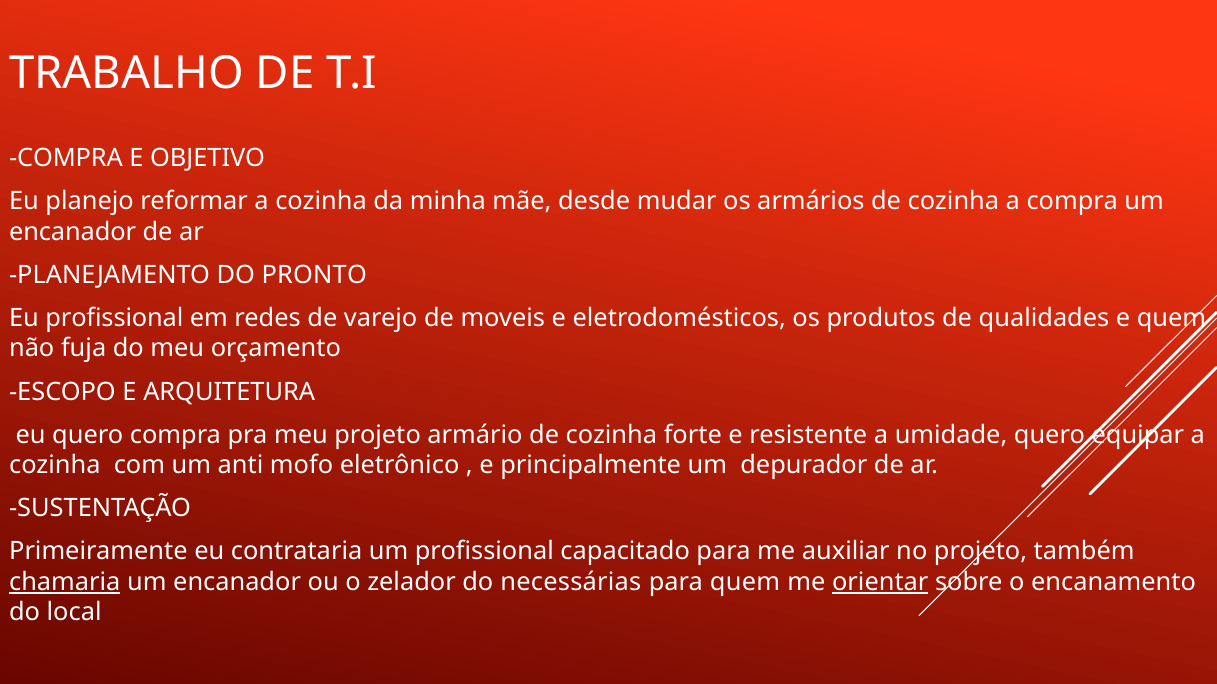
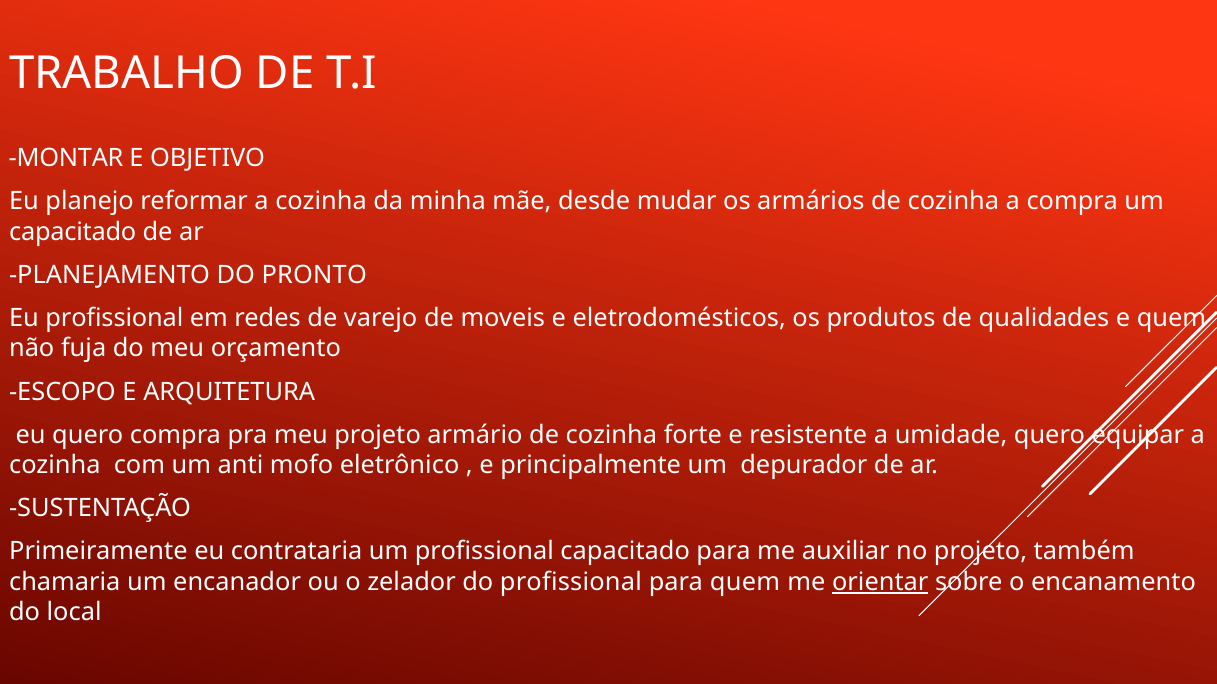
COMPRA at (66, 158): COMPRA -> MONTAR
encanador at (73, 232): encanador -> capacitado
chamaria underline: present -> none
do necessárias: necessárias -> profissional
